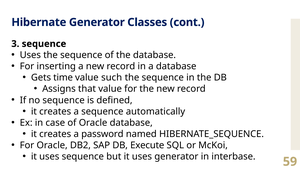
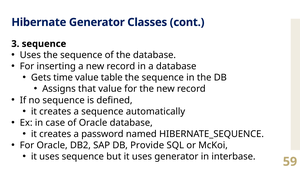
such: such -> table
Execute: Execute -> Provide
